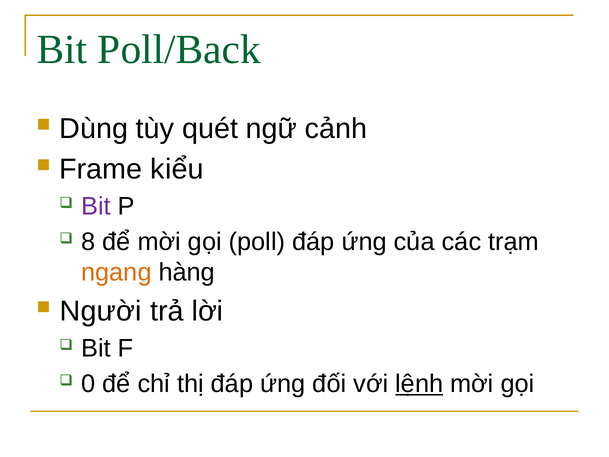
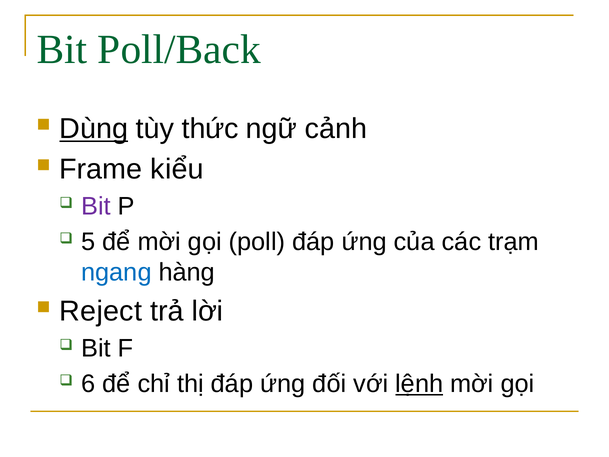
Dùng underline: none -> present
quét: quét -> thức
8: 8 -> 5
ngang colour: orange -> blue
Người: Người -> Reject
0: 0 -> 6
